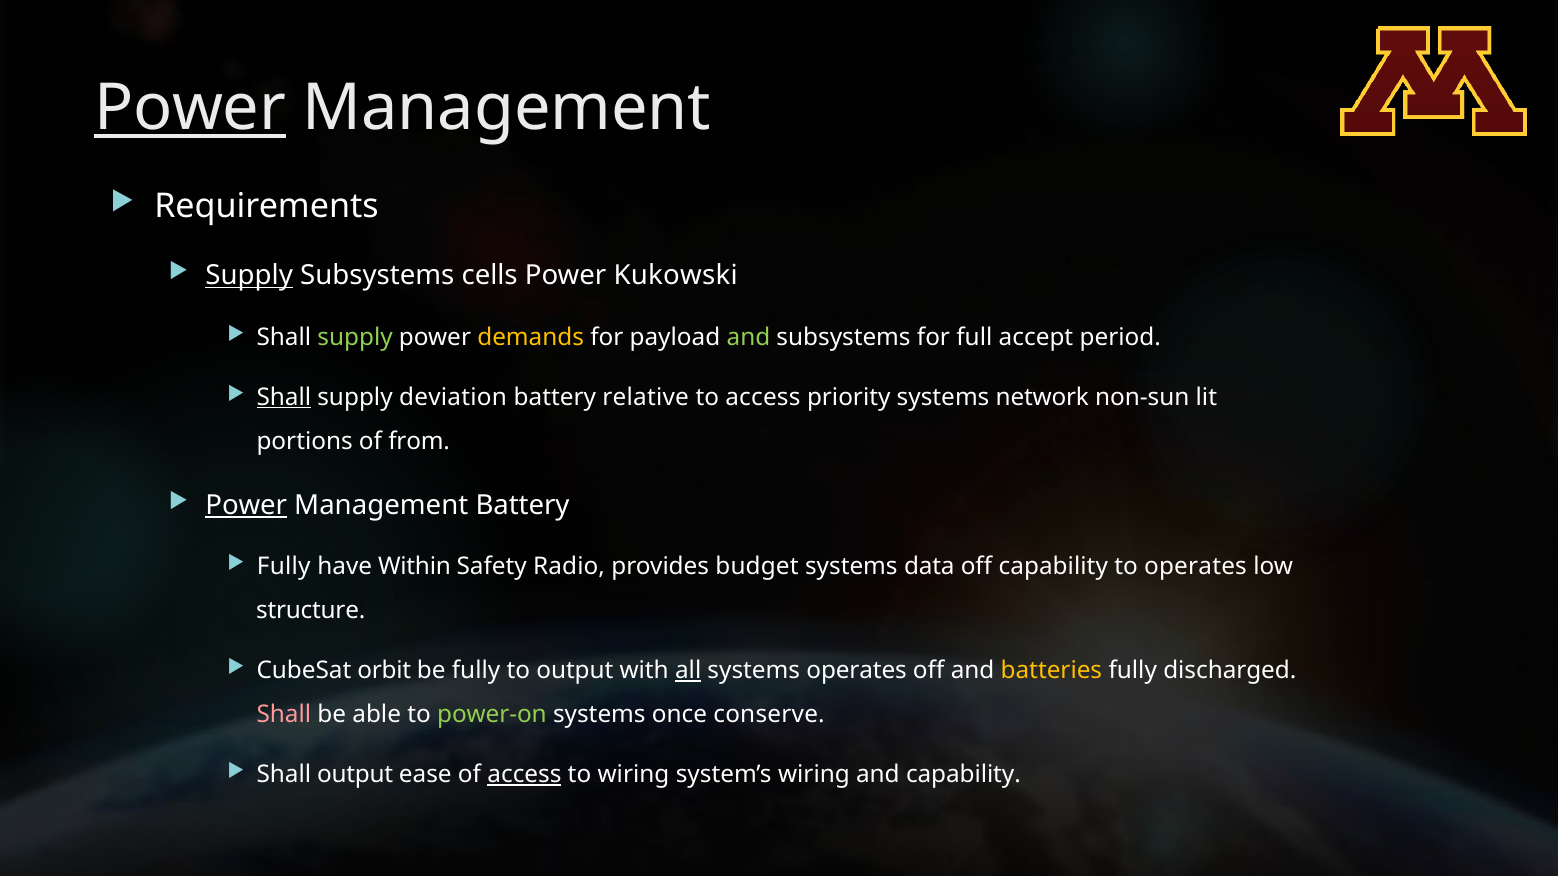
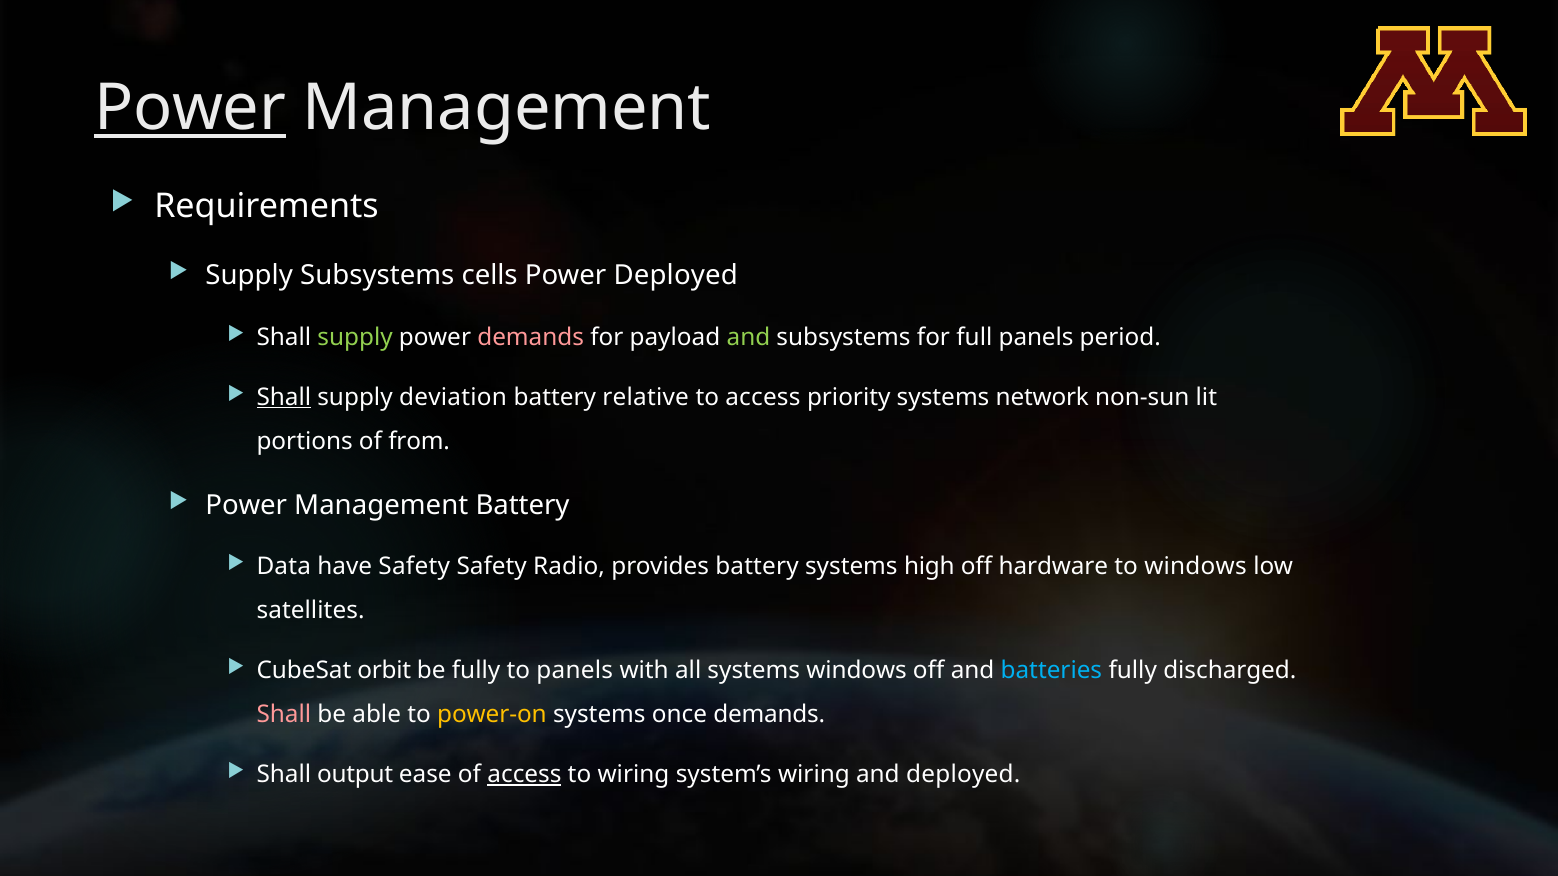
Supply at (249, 276) underline: present -> none
Power Kukowski: Kukowski -> Deployed
demands at (531, 337) colour: yellow -> pink
full accept: accept -> panels
Power at (246, 505) underline: present -> none
Fully at (284, 567): Fully -> Data
have Within: Within -> Safety
provides budget: budget -> battery
data: data -> high
off capability: capability -> hardware
to operates: operates -> windows
structure: structure -> satellites
to output: output -> panels
all underline: present -> none
systems operates: operates -> windows
batteries colour: yellow -> light blue
power-on colour: light green -> yellow
once conserve: conserve -> demands
and capability: capability -> deployed
